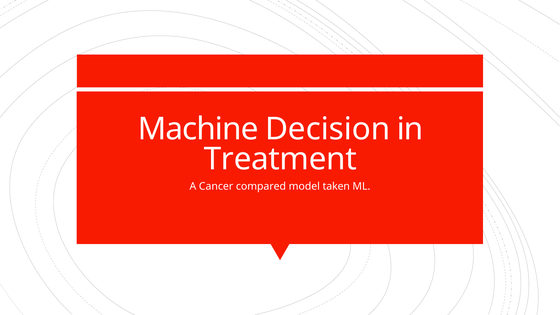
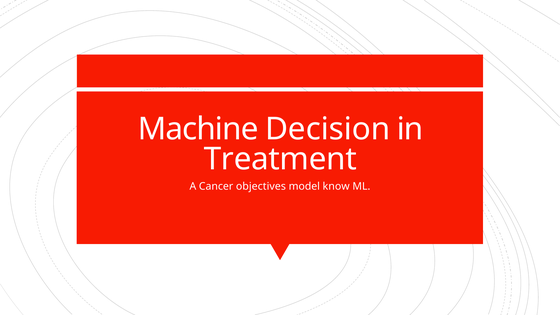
compared: compared -> objectives
taken: taken -> know
